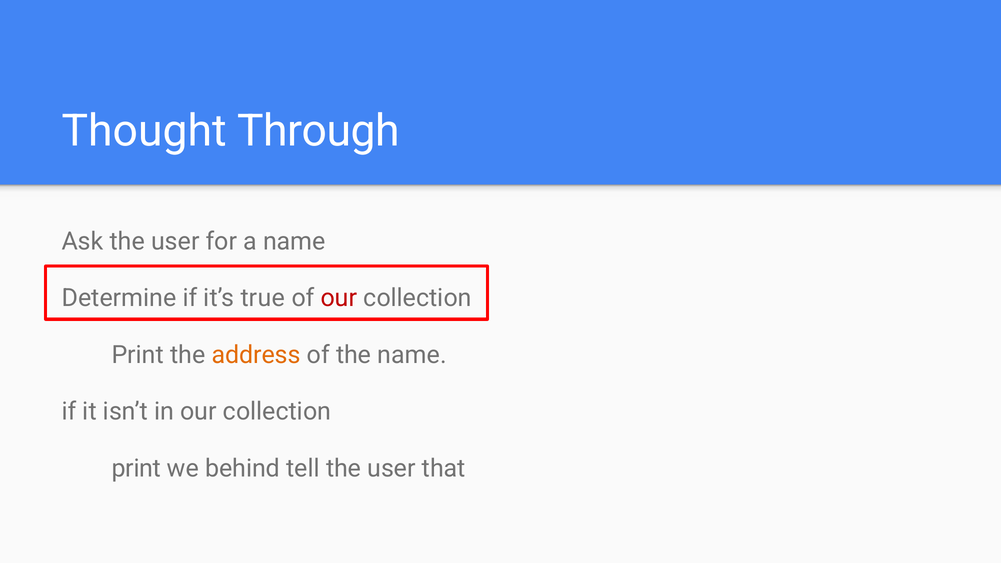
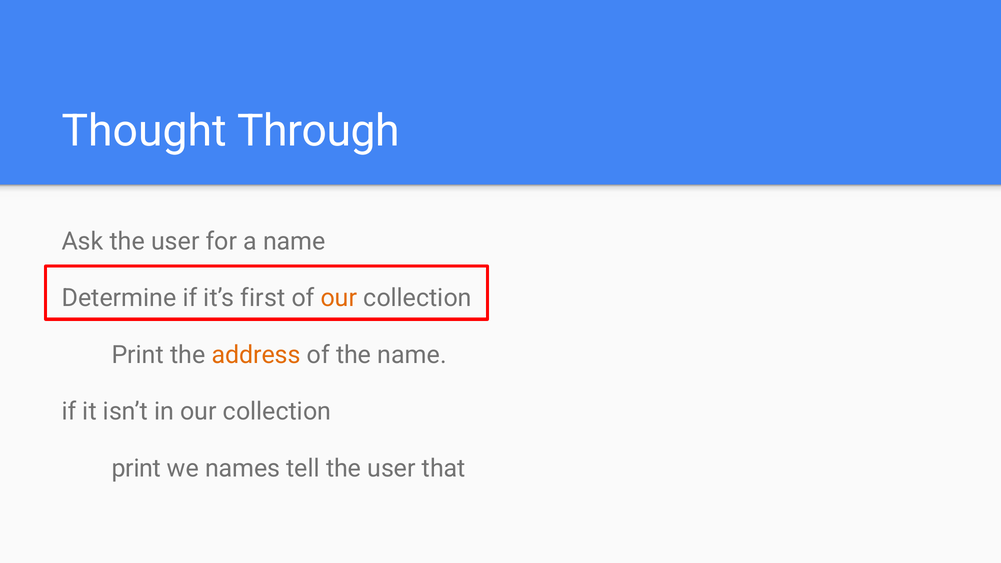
true: true -> first
our at (339, 298) colour: red -> orange
behind: behind -> names
